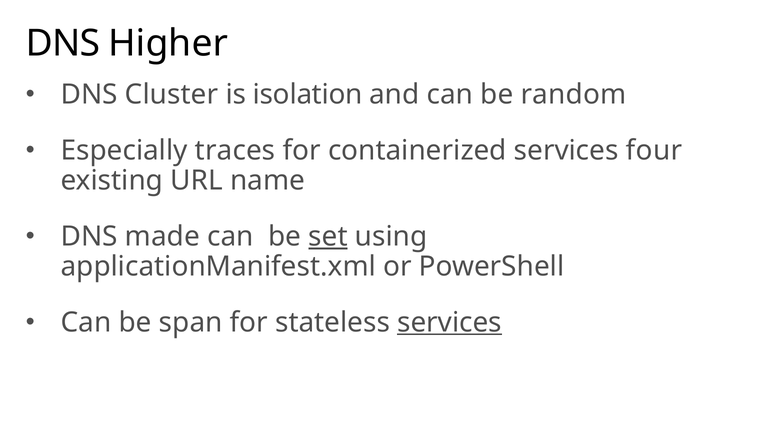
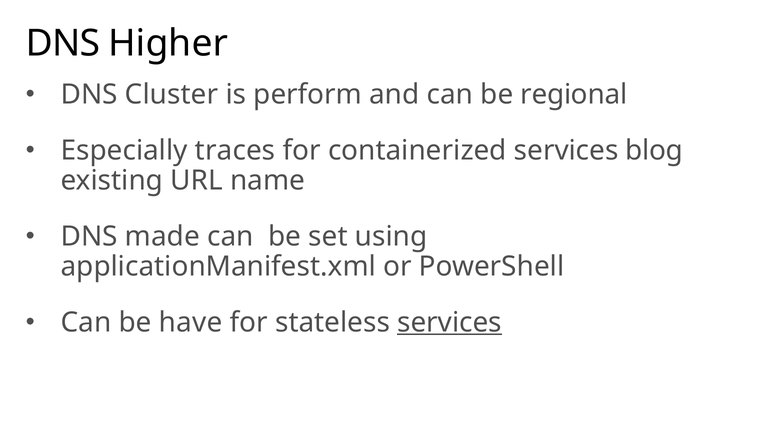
isolation: isolation -> perform
random: random -> regional
four: four -> blog
set underline: present -> none
span: span -> have
